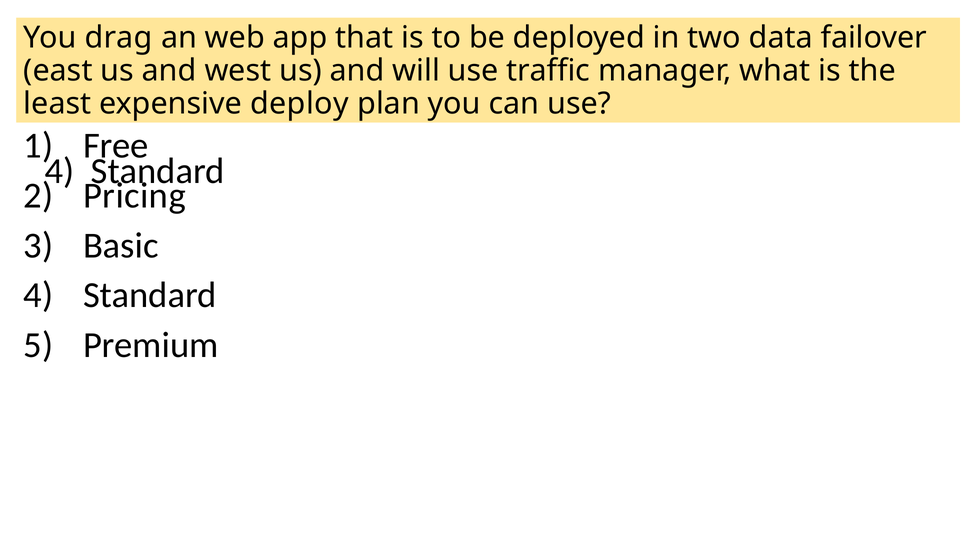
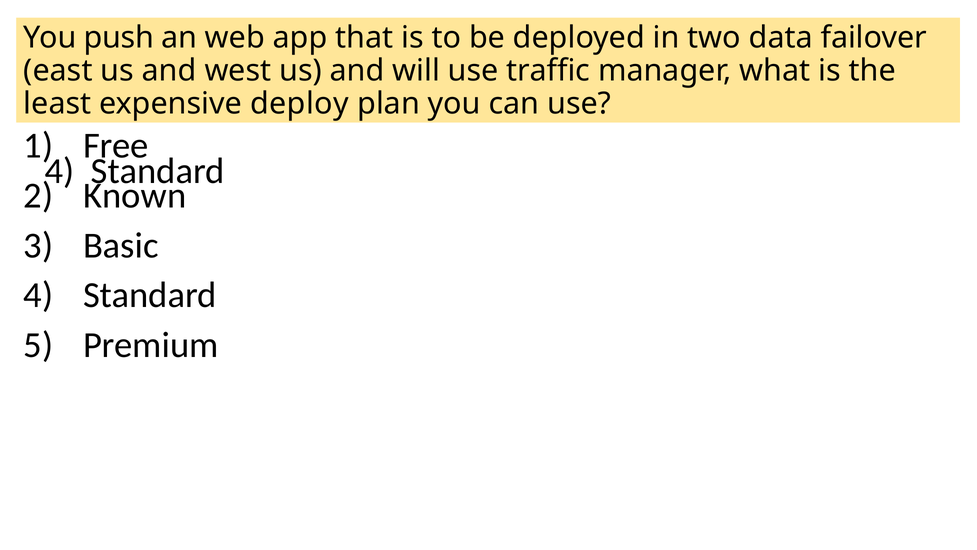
drag: drag -> push
Pricing: Pricing -> Known
